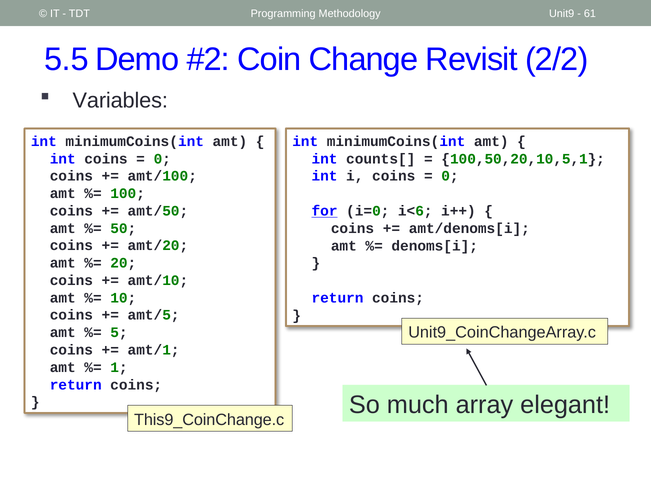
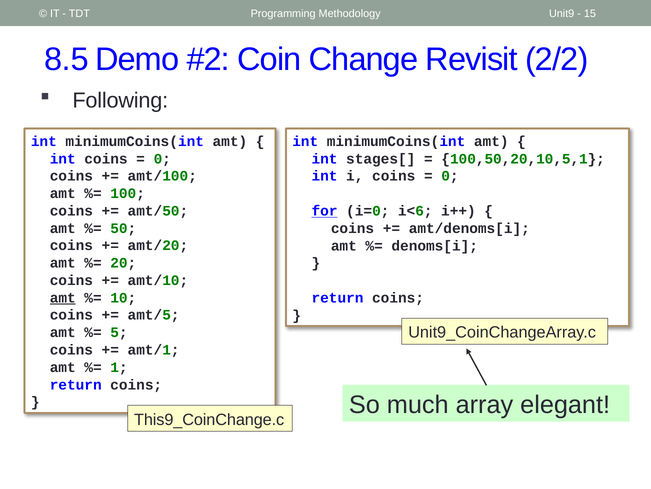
61: 61 -> 15
5.5: 5.5 -> 8.5
Variables: Variables -> Following
counts[: counts[ -> stages[
amt at (63, 297) underline: none -> present
